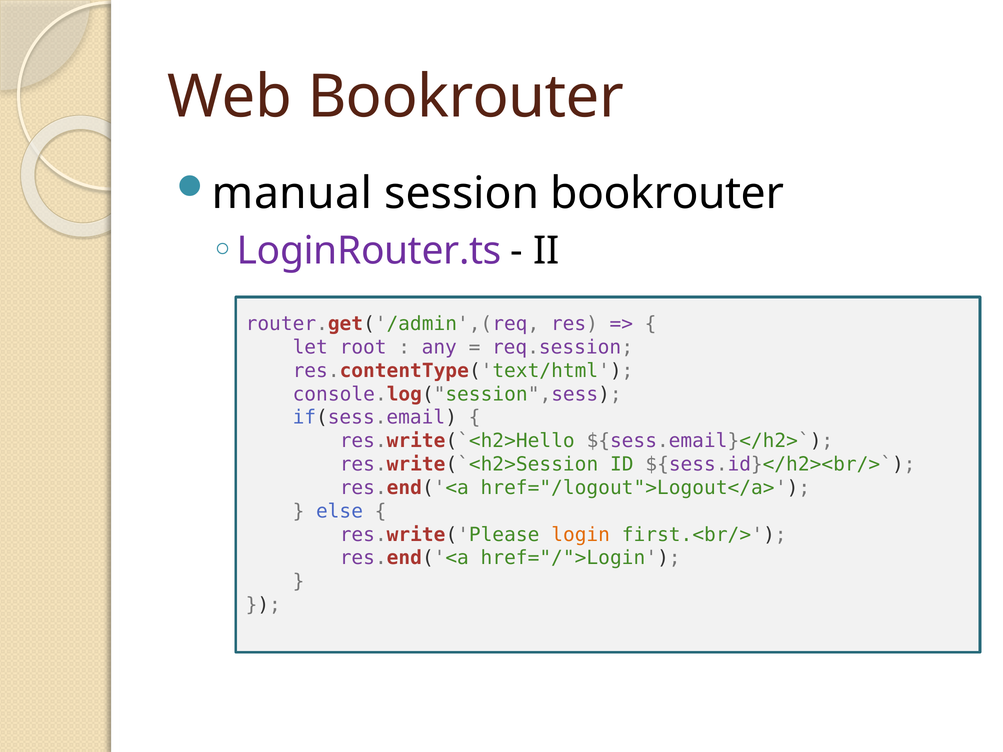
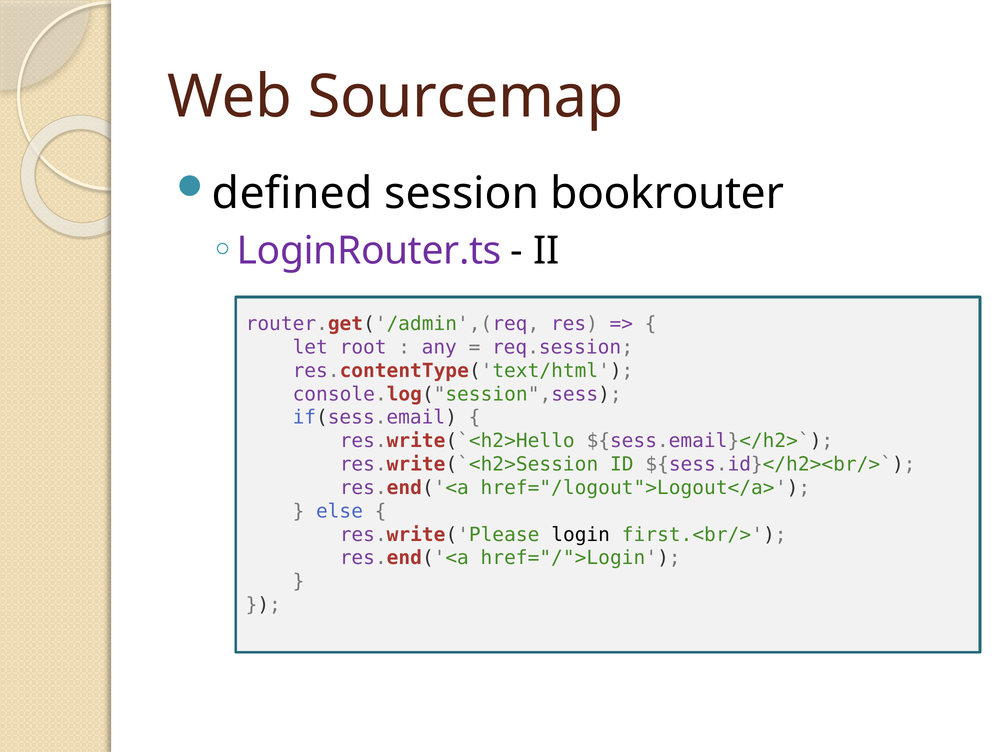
Web Bookrouter: Bookrouter -> Sourcemap
manual: manual -> defined
login colour: orange -> black
